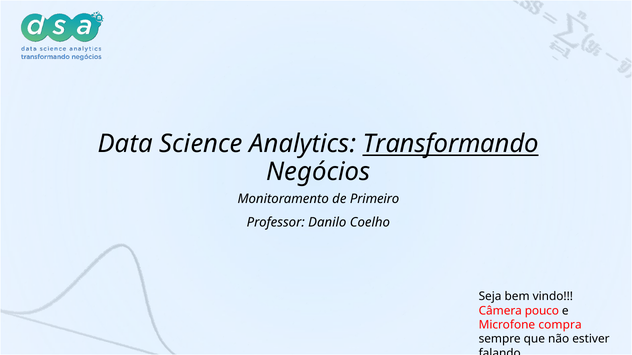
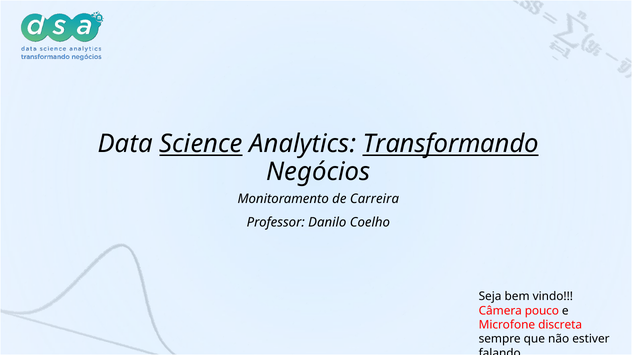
Science underline: none -> present
Primeiro: Primeiro -> Carreira
compra: compra -> discreta
